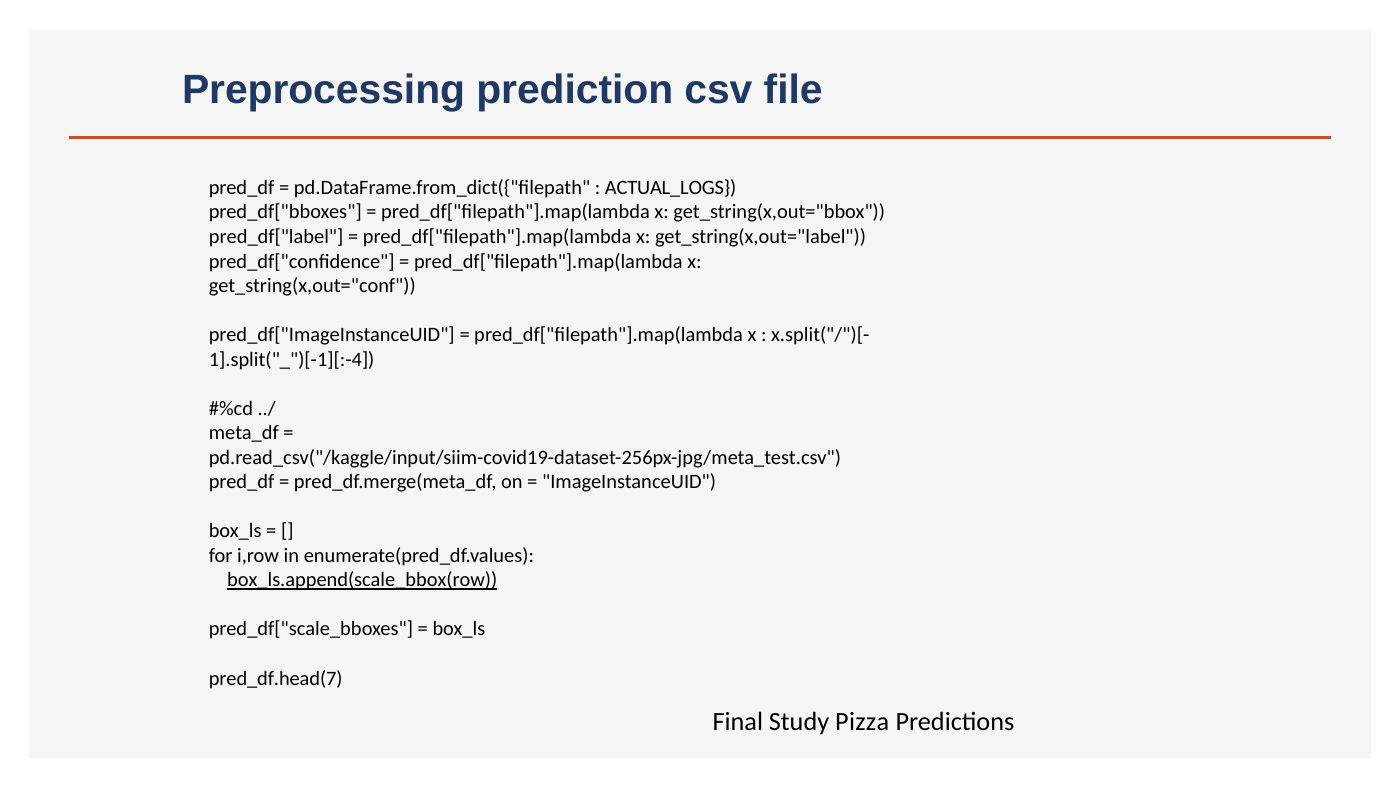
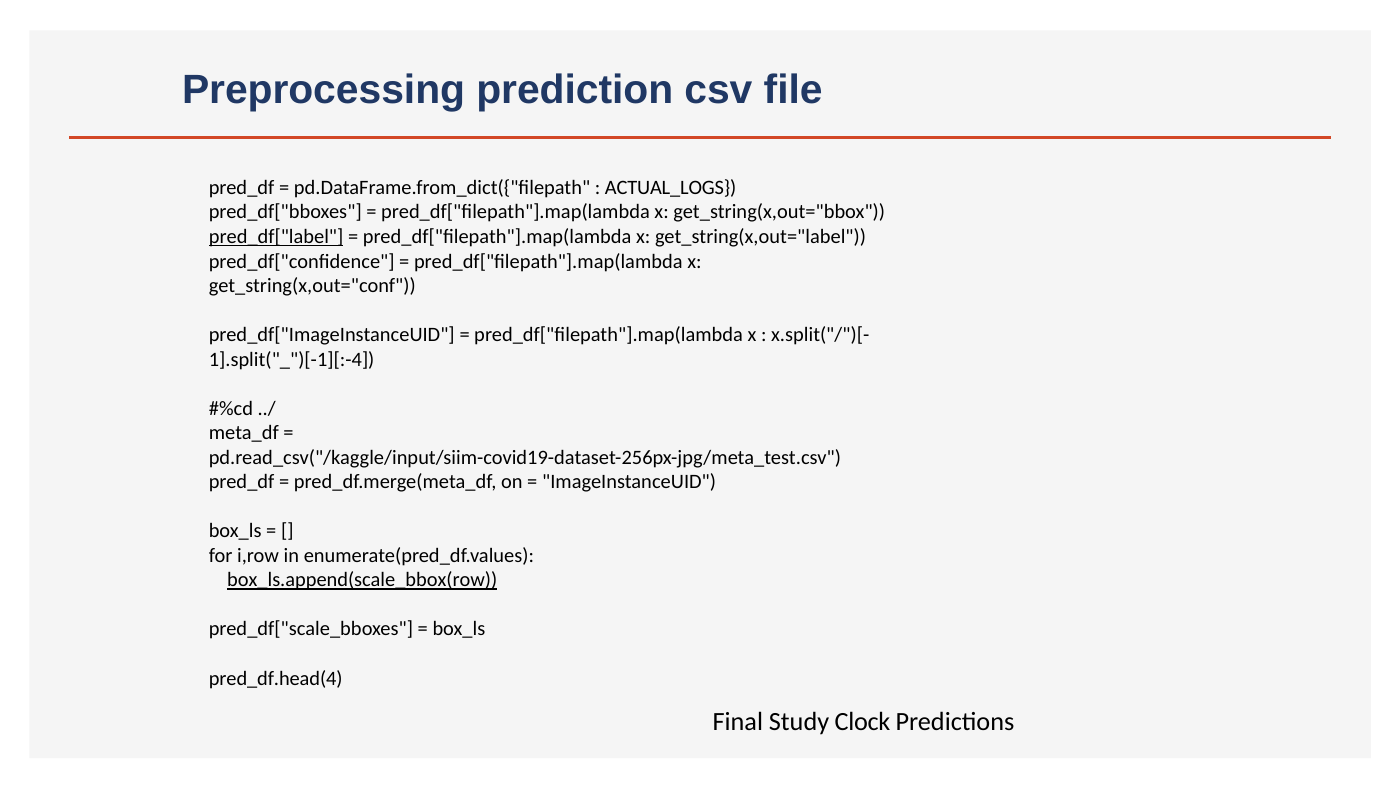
pred_df["label underline: none -> present
pred_df.head(7: pred_df.head(7 -> pred_df.head(4
Pizza: Pizza -> Clock
